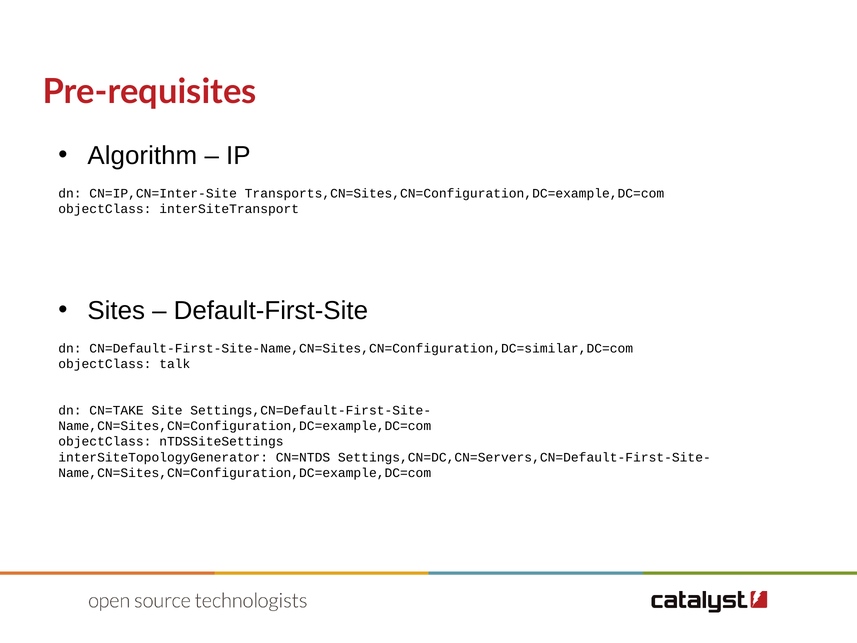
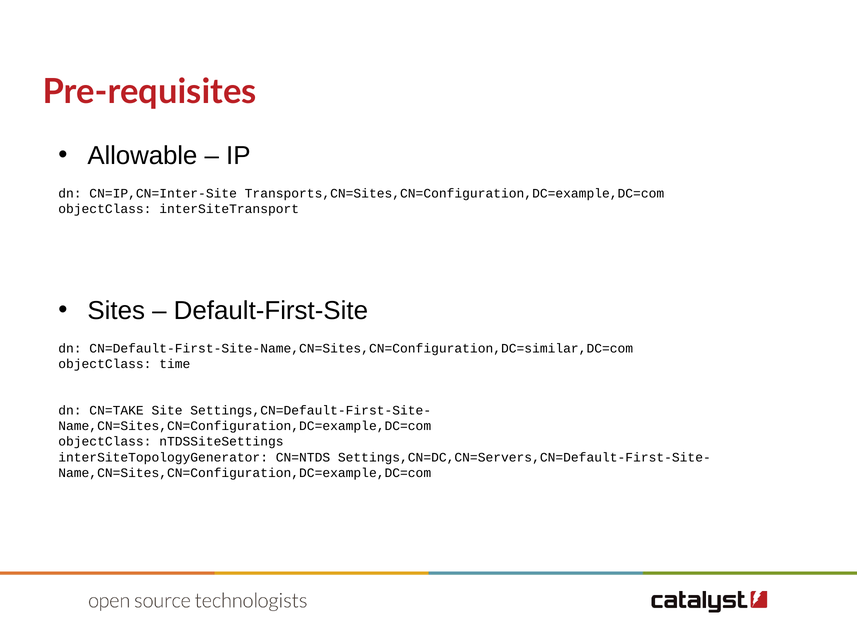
Algorithm: Algorithm -> Allowable
talk: talk -> time
